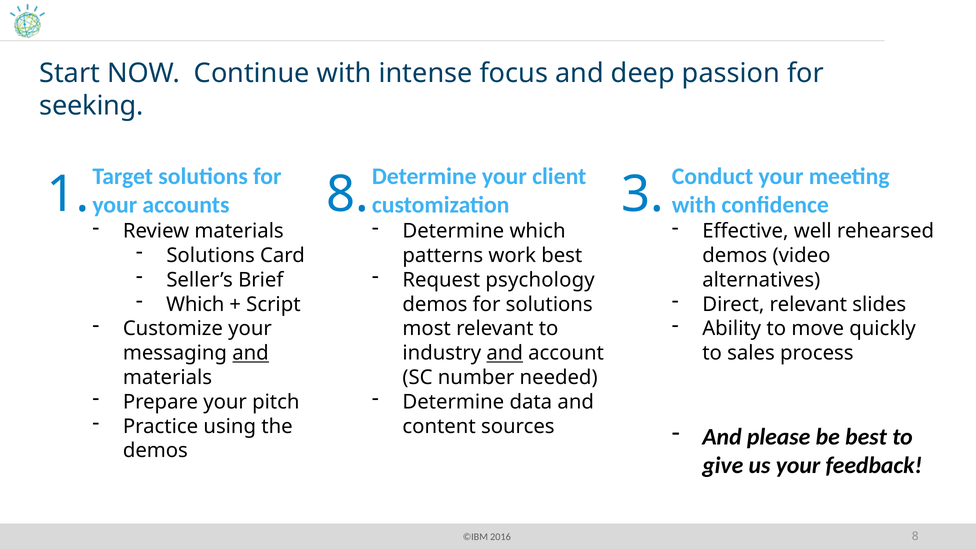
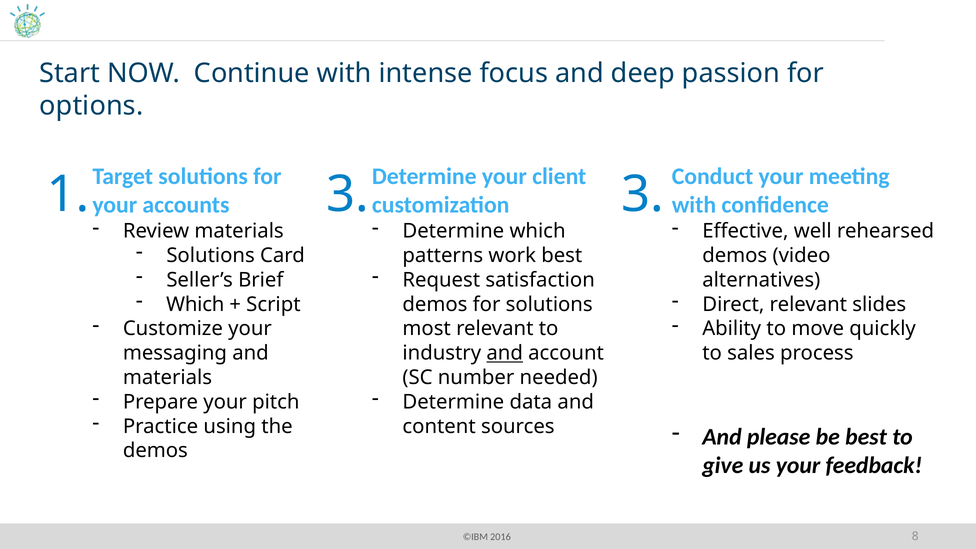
seeking: seeking -> options
1 8: 8 -> 3
psychology: psychology -> satisfaction
and at (251, 353) underline: present -> none
